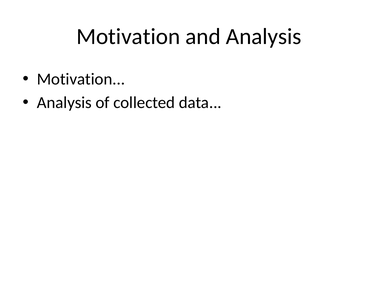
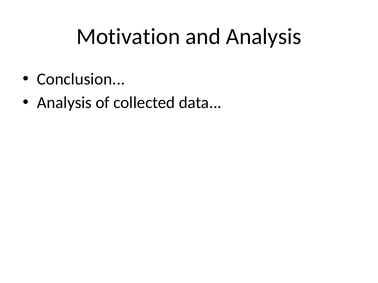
Motivation at (81, 79): Motivation -> Conclusion
